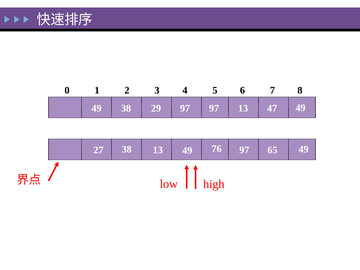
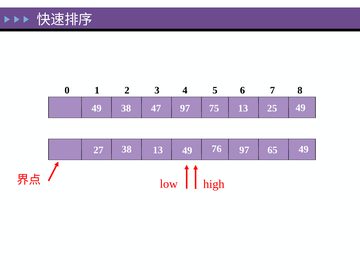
29: 29 -> 47
97 at (214, 108): 97 -> 75
47: 47 -> 25
